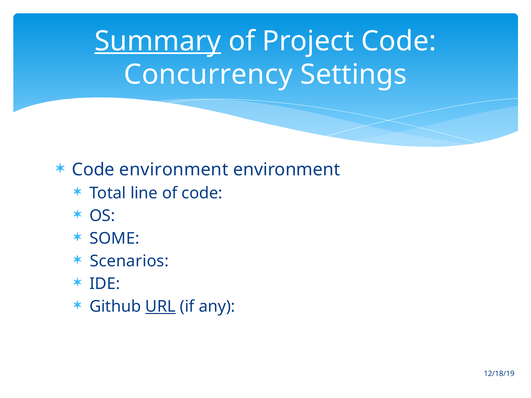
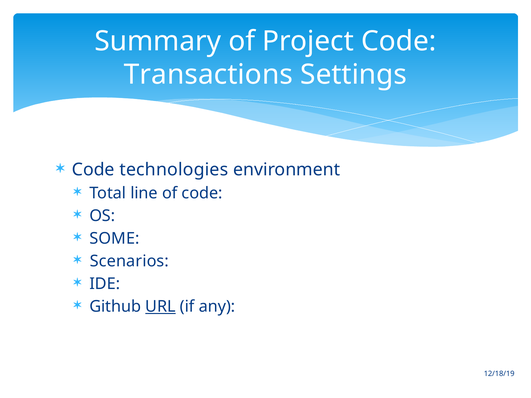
Summary underline: present -> none
Concurrency: Concurrency -> Transactions
Code environment: environment -> technologies
